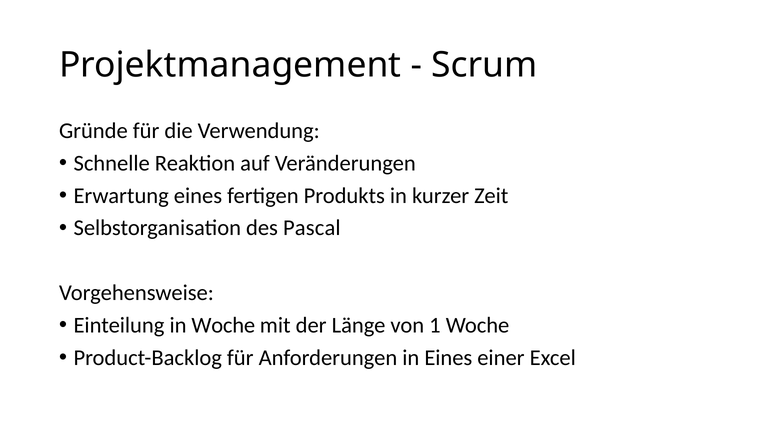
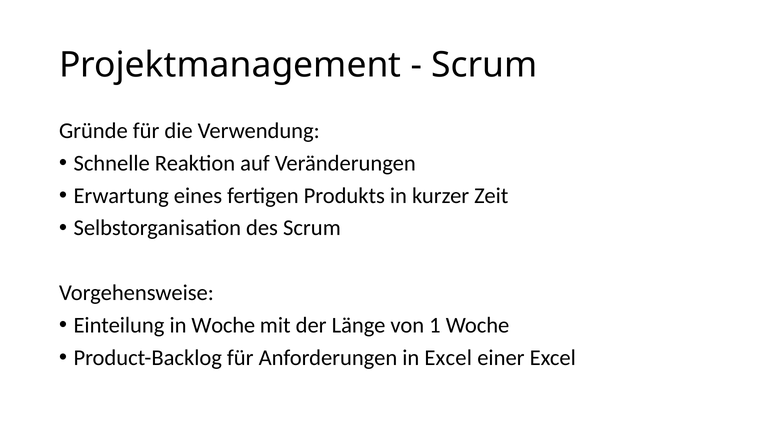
des Pascal: Pascal -> Scrum
in Eines: Eines -> Excel
